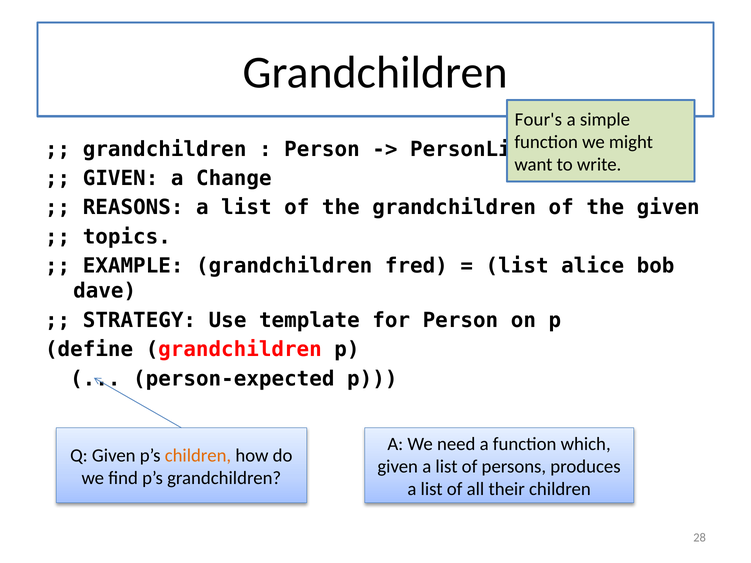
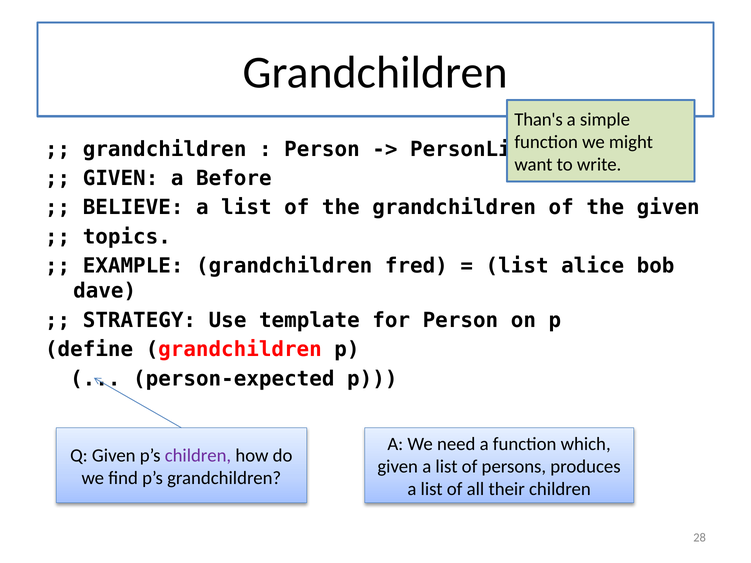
Four's: Four's -> Than's
Change: Change -> Before
REASONS: REASONS -> BELIEVE
children at (198, 456) colour: orange -> purple
